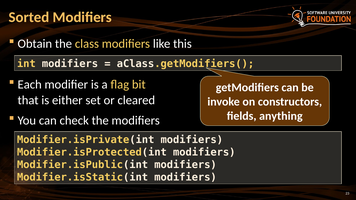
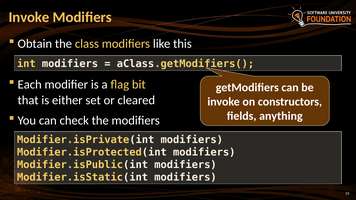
Sorted at (29, 17): Sorted -> Invoke
